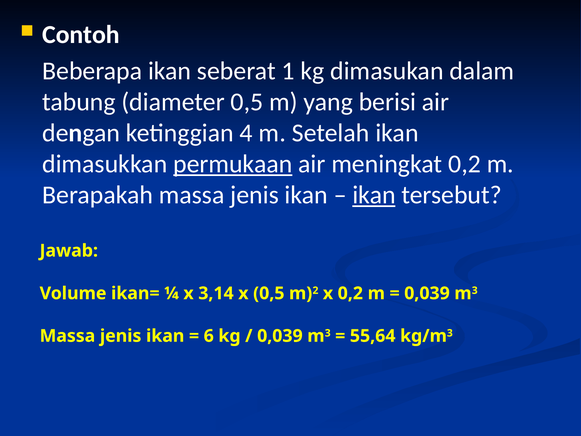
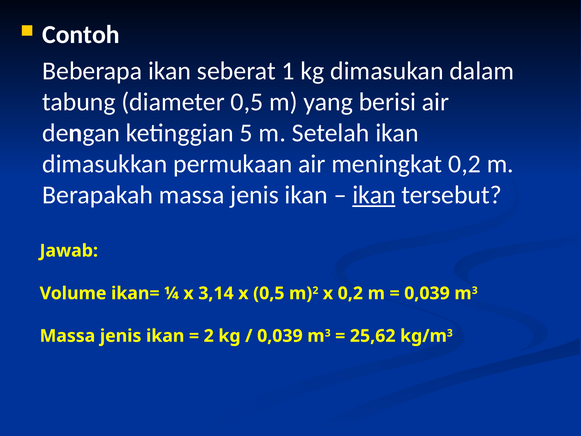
4: 4 -> 5
permukaan underline: present -> none
6 at (209, 336): 6 -> 2
55,64: 55,64 -> 25,62
